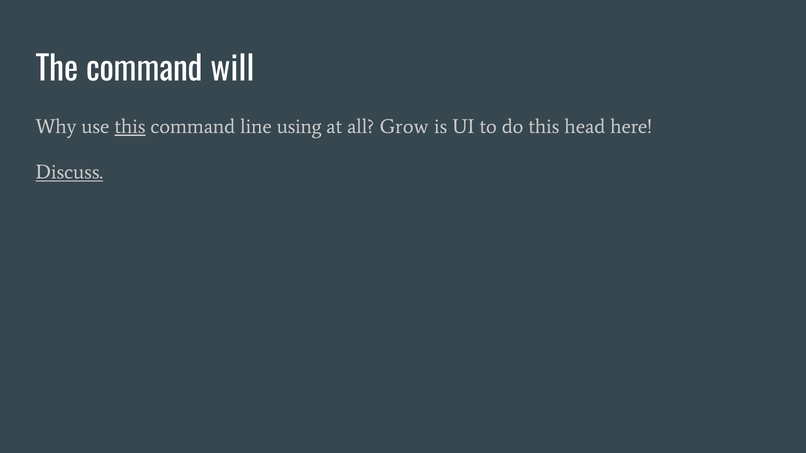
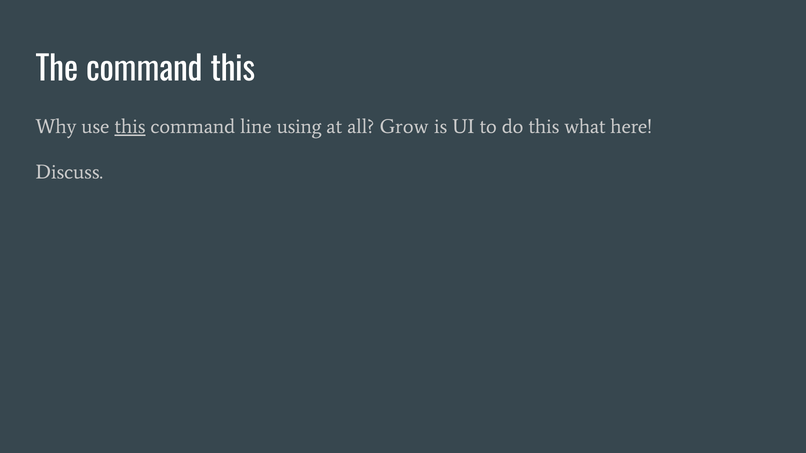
command will: will -> this
head: head -> what
Discuss underline: present -> none
